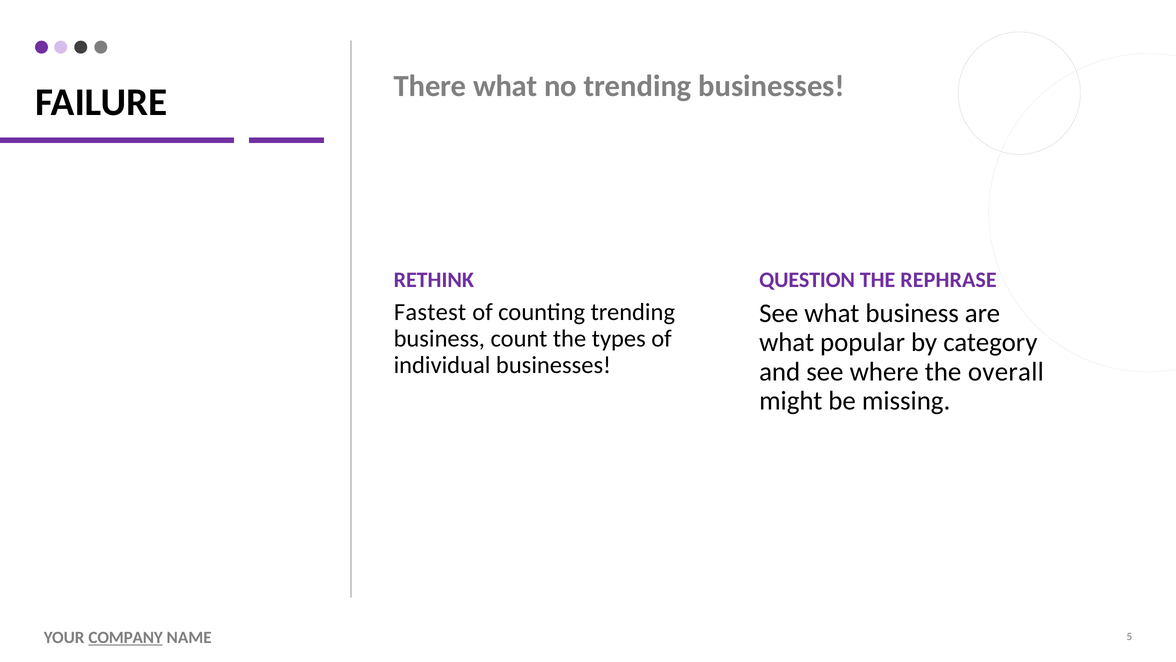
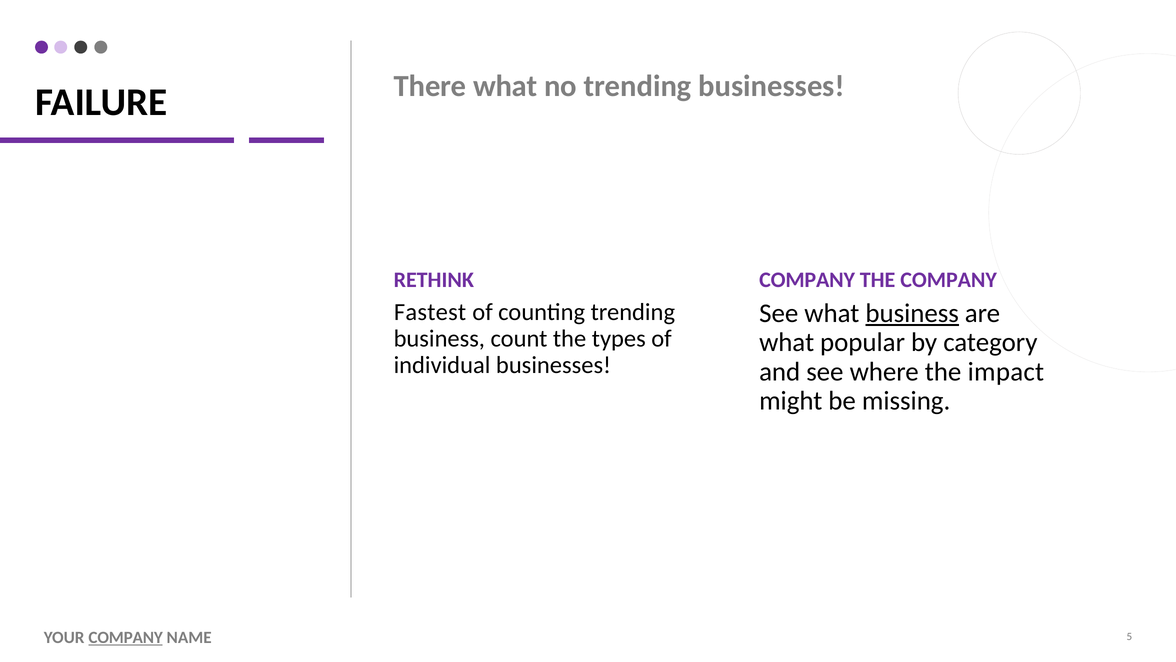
QUESTION at (807, 280): QUESTION -> COMPANY
THE REPHRASE: REPHRASE -> COMPANY
business at (912, 313) underline: none -> present
overall: overall -> impact
